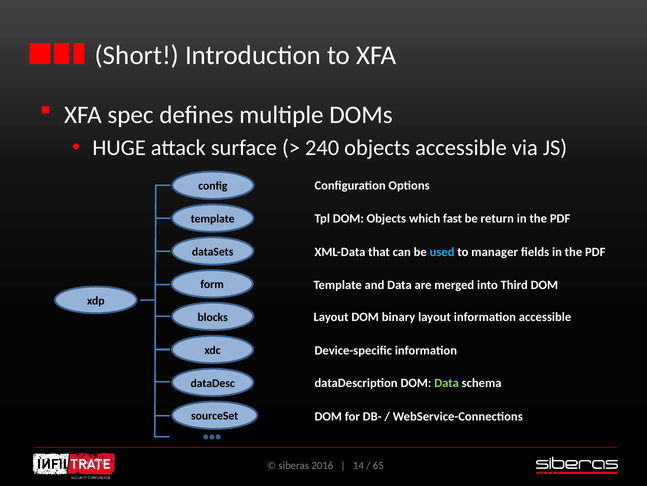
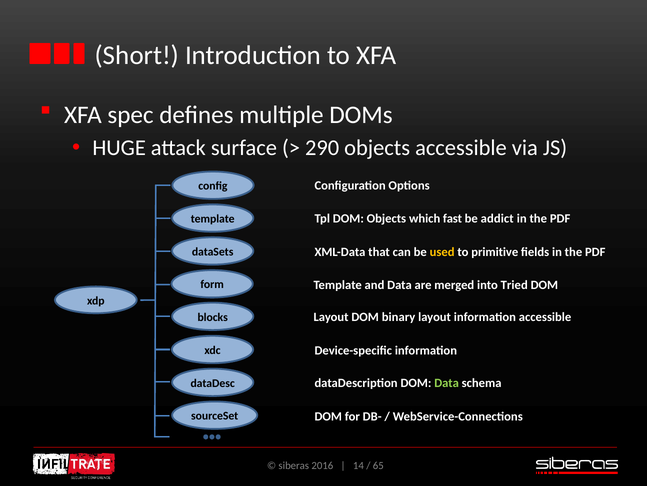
240: 240 -> 290
return: return -> addict
used colour: light blue -> yellow
manager: manager -> primitive
Third: Third -> Tried
